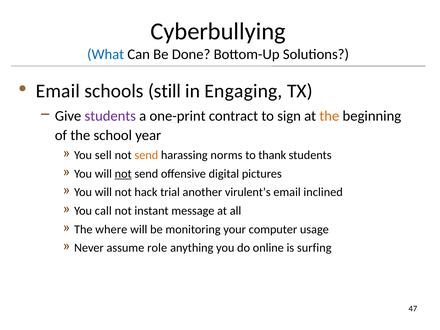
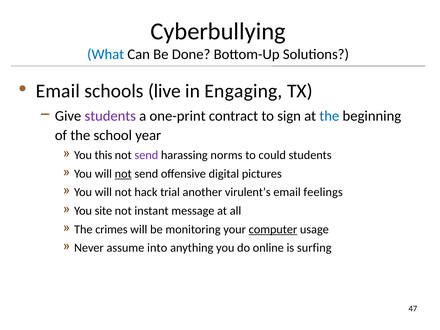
still: still -> live
the at (329, 116) colour: orange -> blue
sell: sell -> this
send at (146, 155) colour: orange -> purple
thank: thank -> could
inclined: inclined -> feelings
call: call -> site
where: where -> crimes
computer underline: none -> present
role: role -> into
